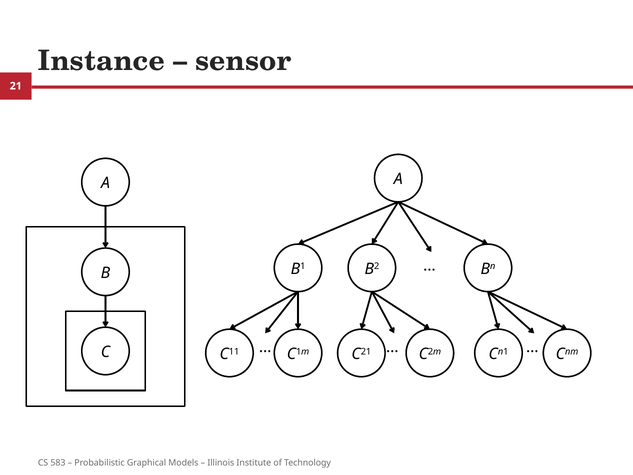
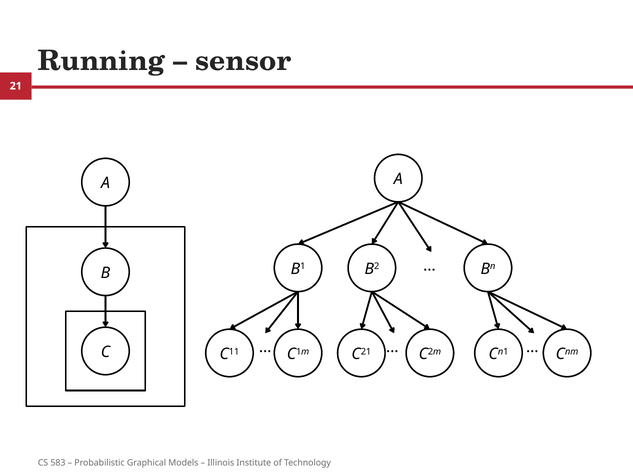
Instance: Instance -> Running
